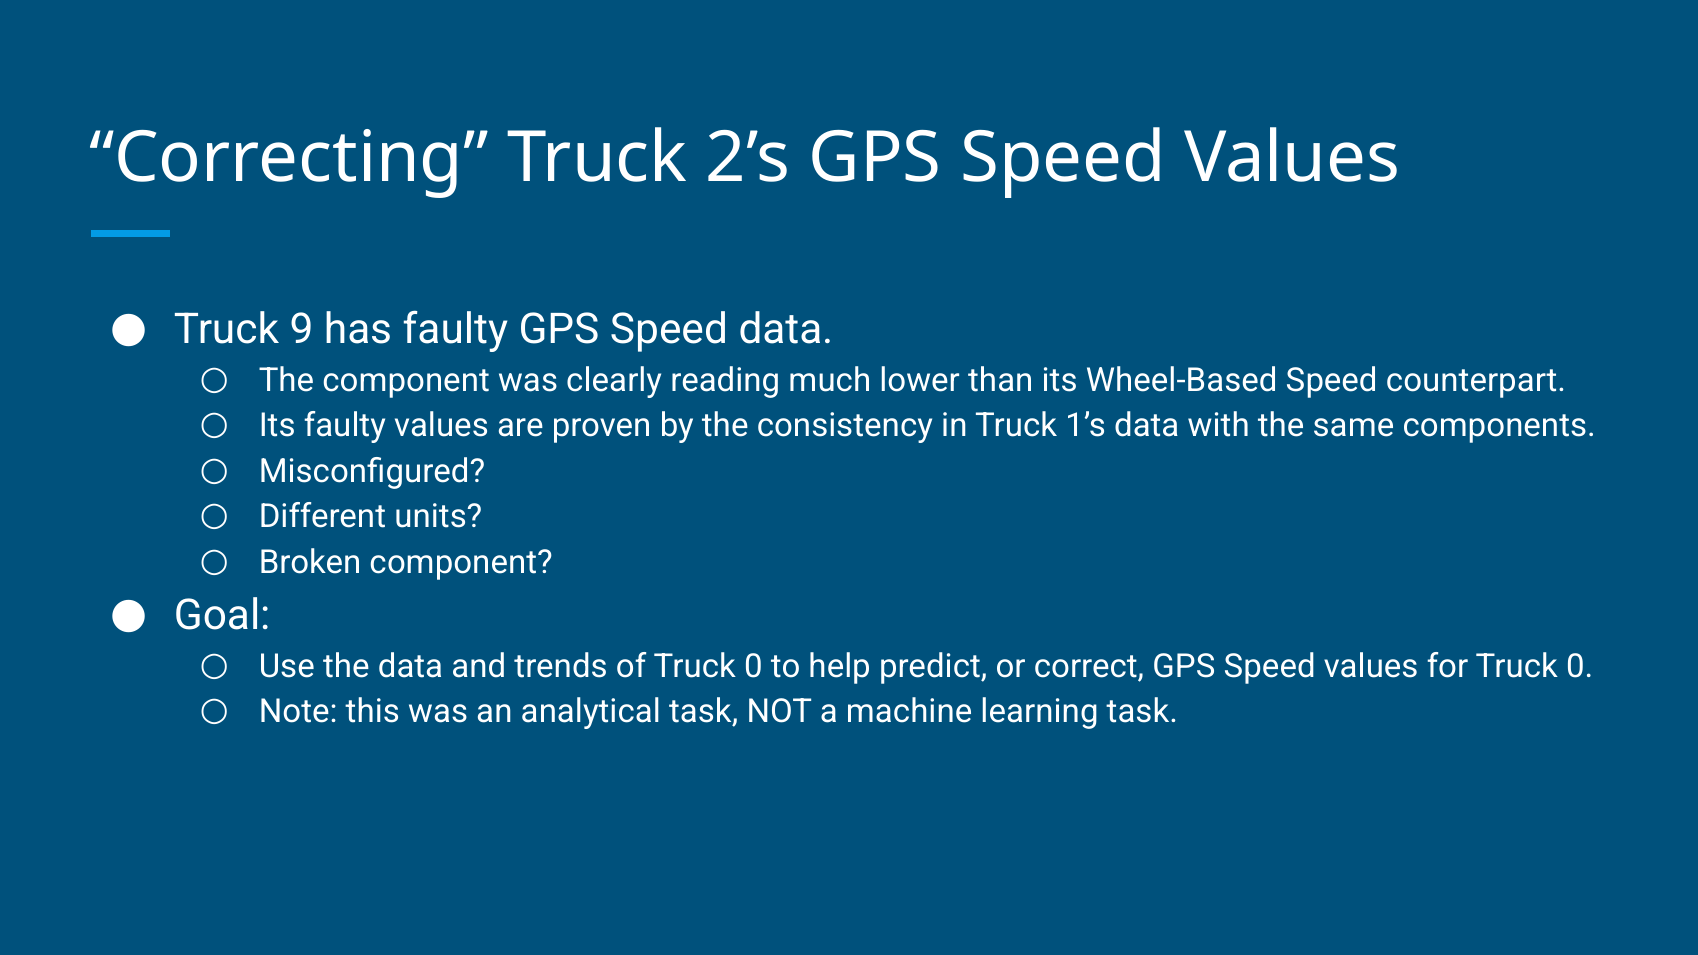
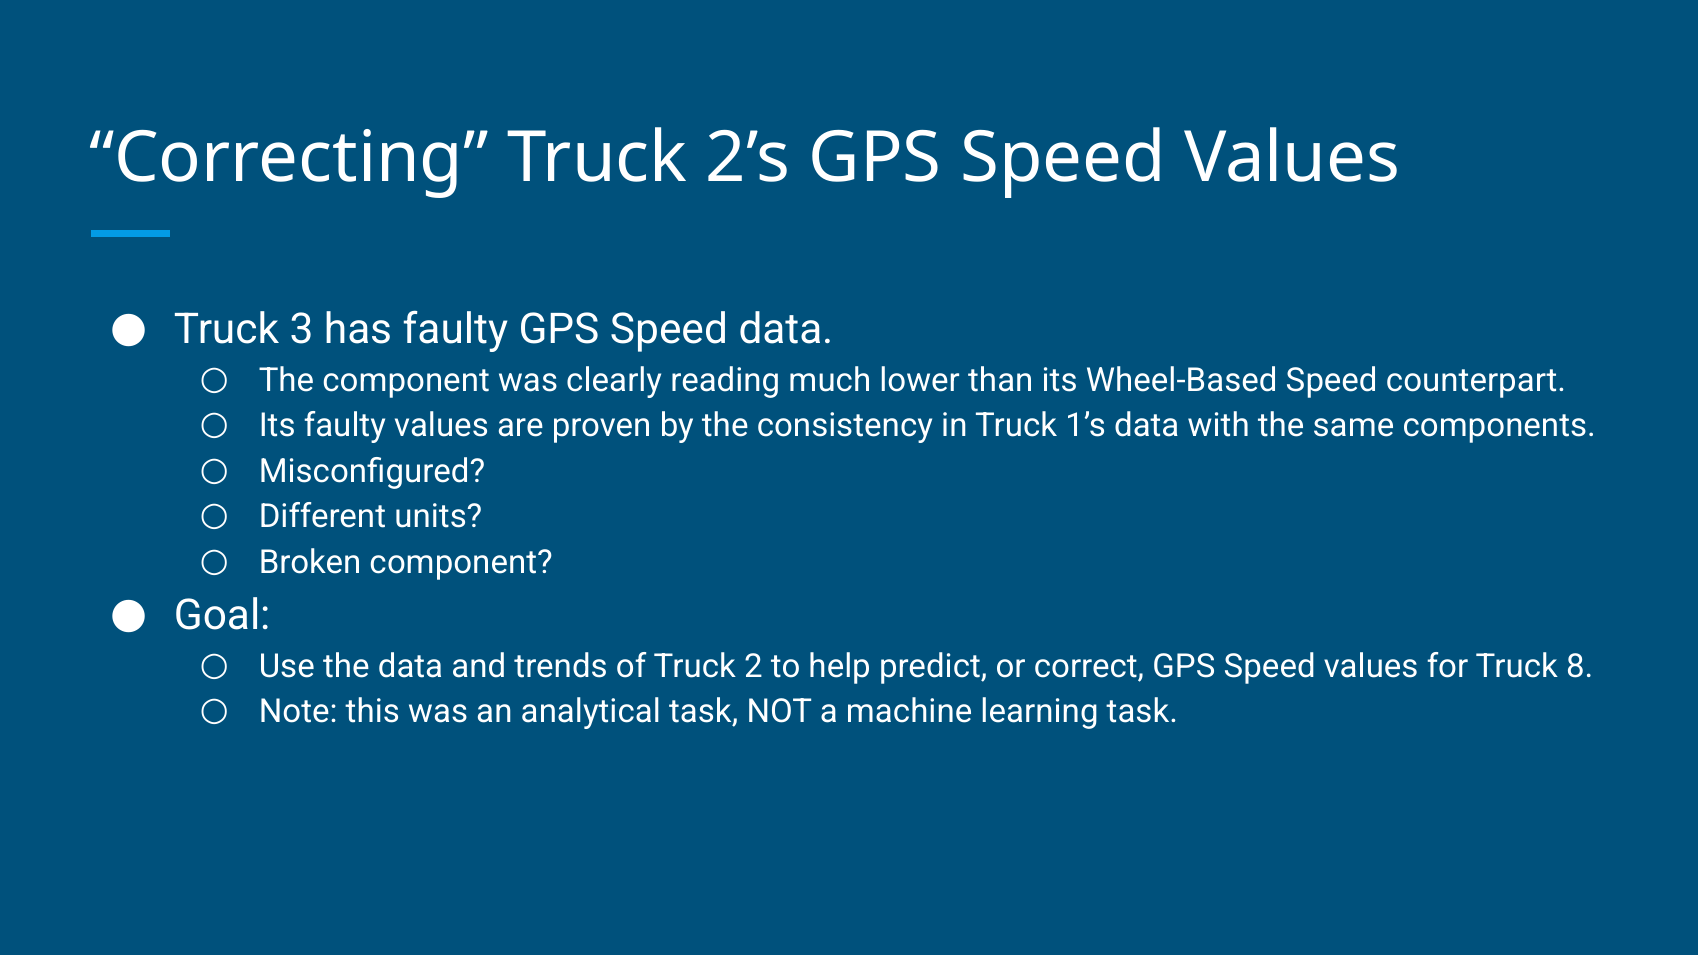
9: 9 -> 3
of Truck 0: 0 -> 2
for Truck 0: 0 -> 8
